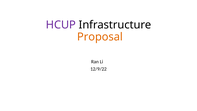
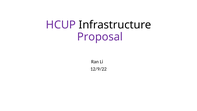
Proposal colour: orange -> purple
